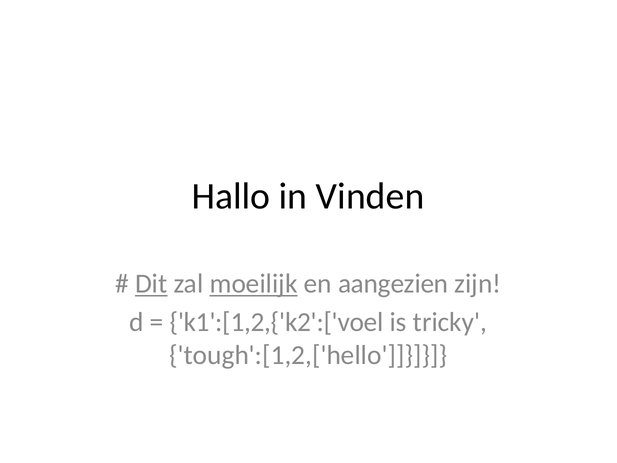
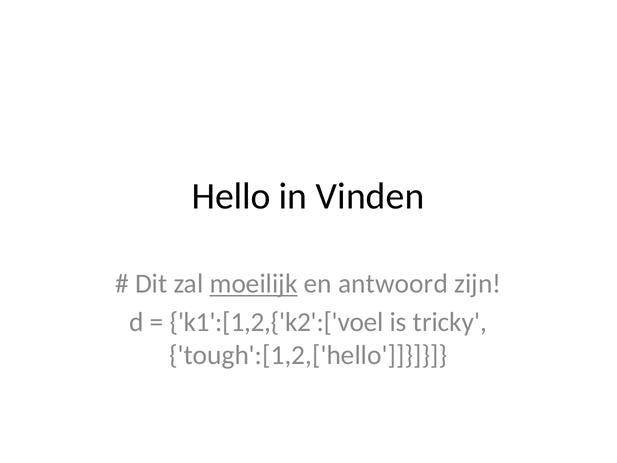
Hallo: Hallo -> Hello
Dit underline: present -> none
aangezien: aangezien -> antwoord
